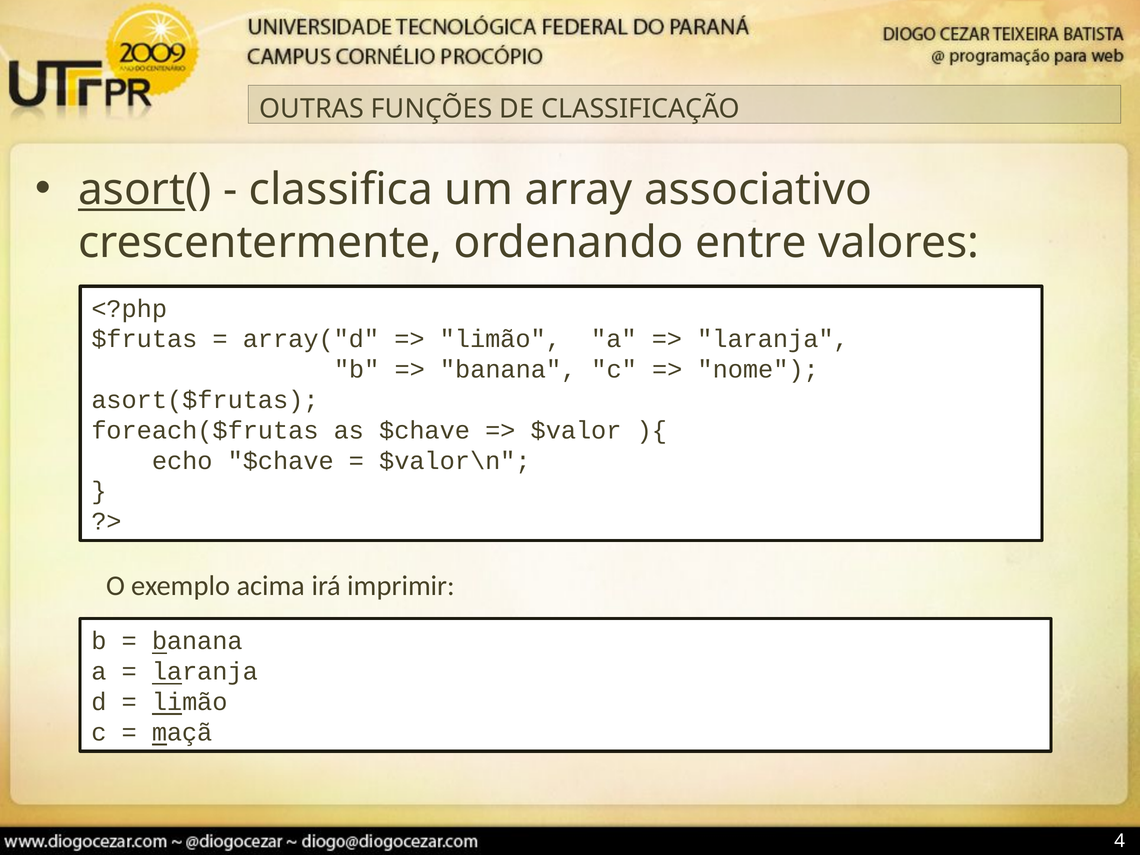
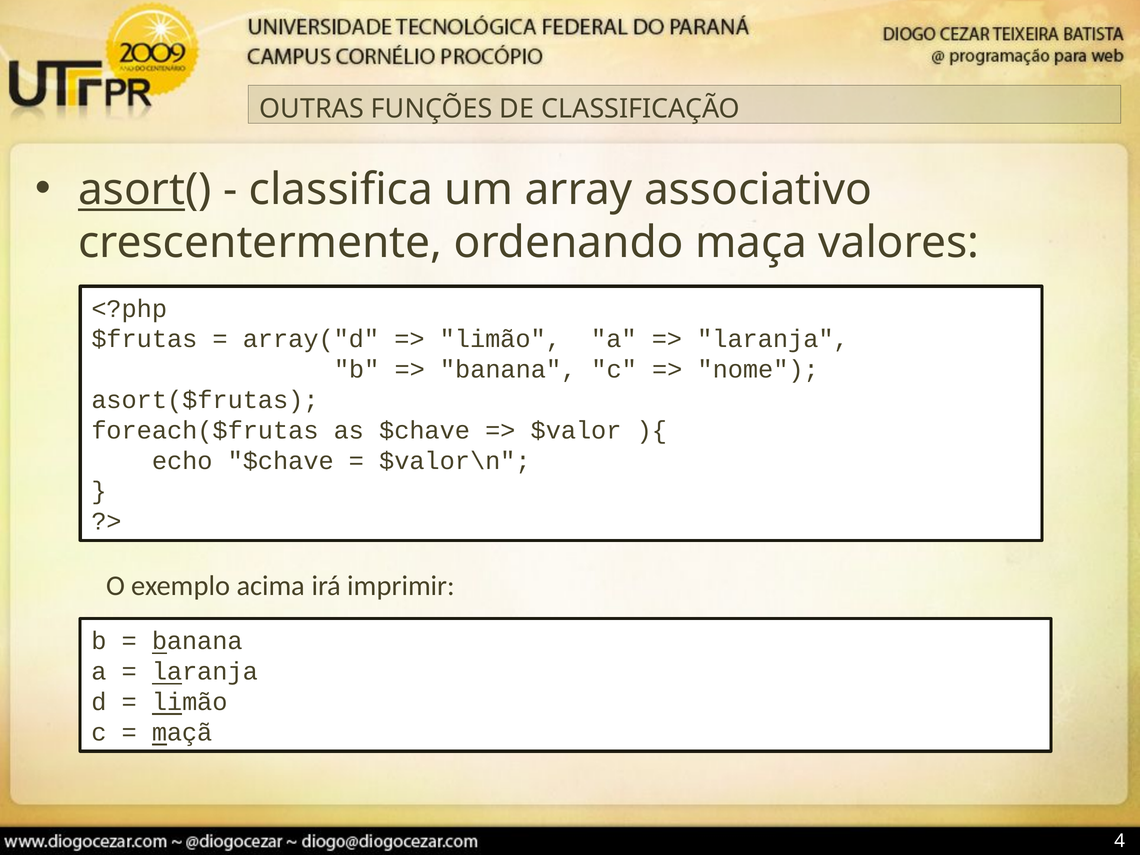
entre: entre -> maça
